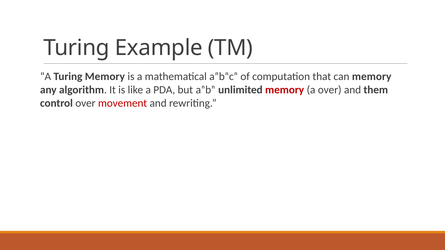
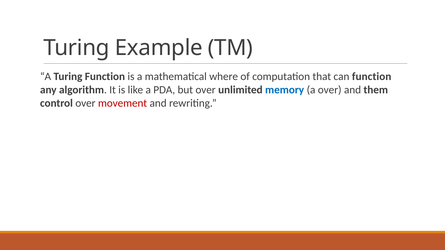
Turing Memory: Memory -> Function
aⁿbⁿcⁿ: aⁿbⁿcⁿ -> where
can memory: memory -> function
but aⁿbⁿ: aⁿbⁿ -> over
memory at (285, 90) colour: red -> blue
